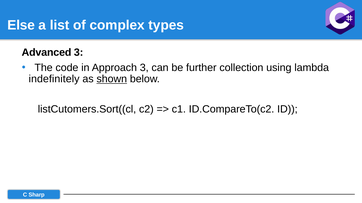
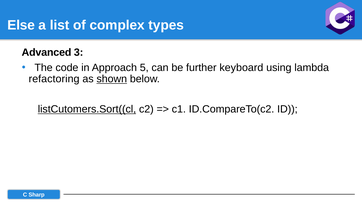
Approach 3: 3 -> 5
collection: collection -> keyboard
indefinitely: indefinitely -> refactoring
listCutomers.Sort((cl underline: none -> present
